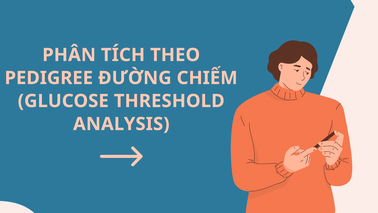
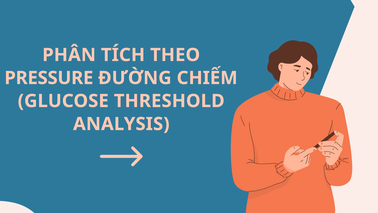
PEDIGREE: PEDIGREE -> PRESSURE
